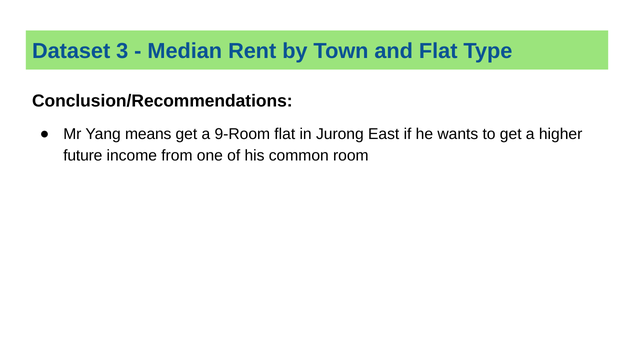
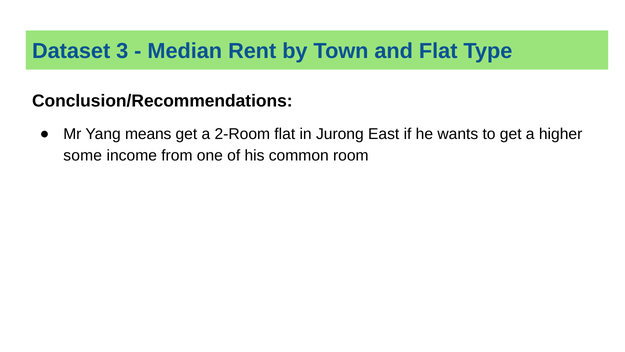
9-Room: 9-Room -> 2-Room
future: future -> some
